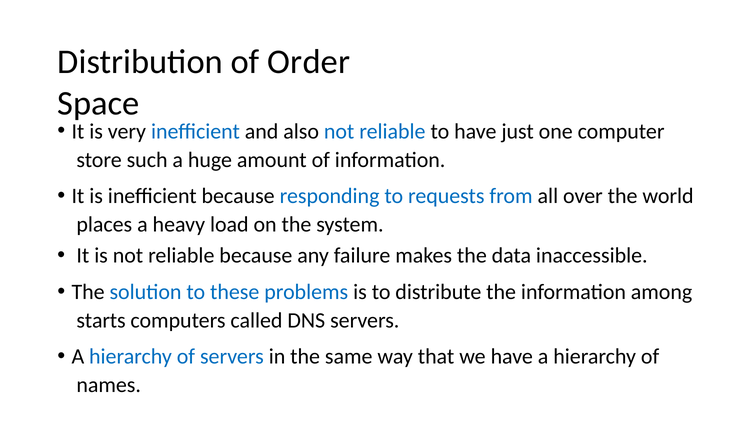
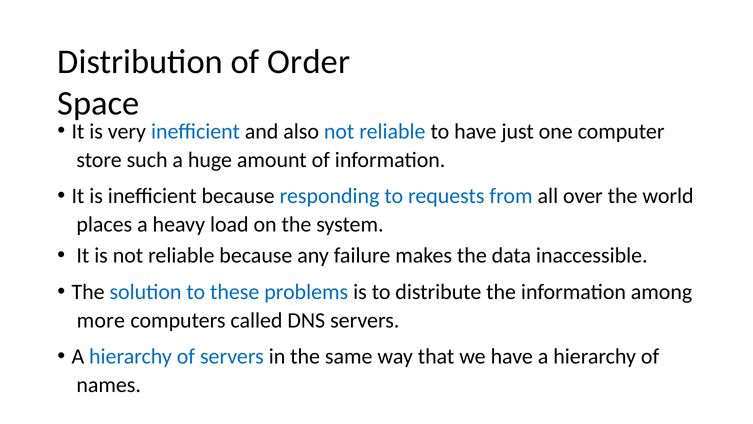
starts: starts -> more
